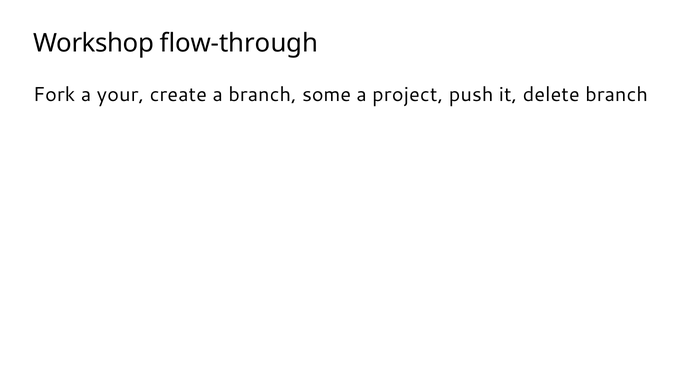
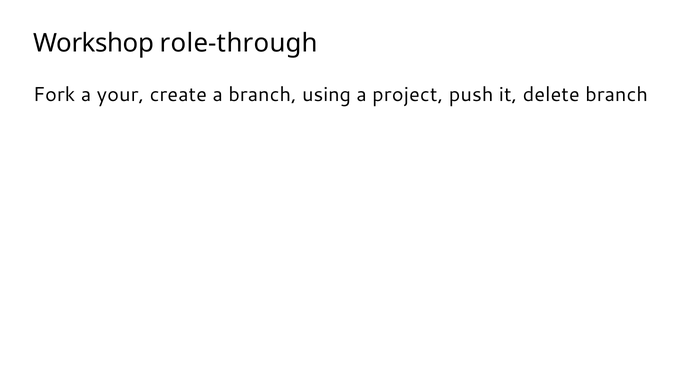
flow-through: flow-through -> role-through
some: some -> using
